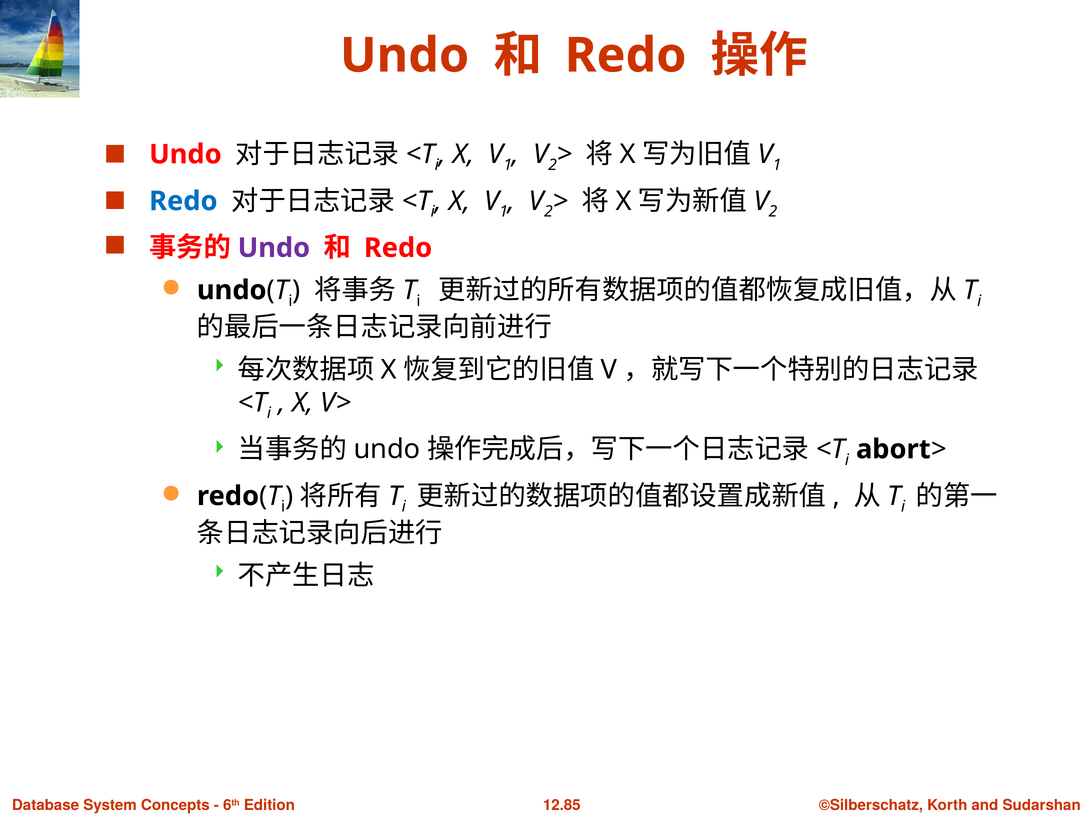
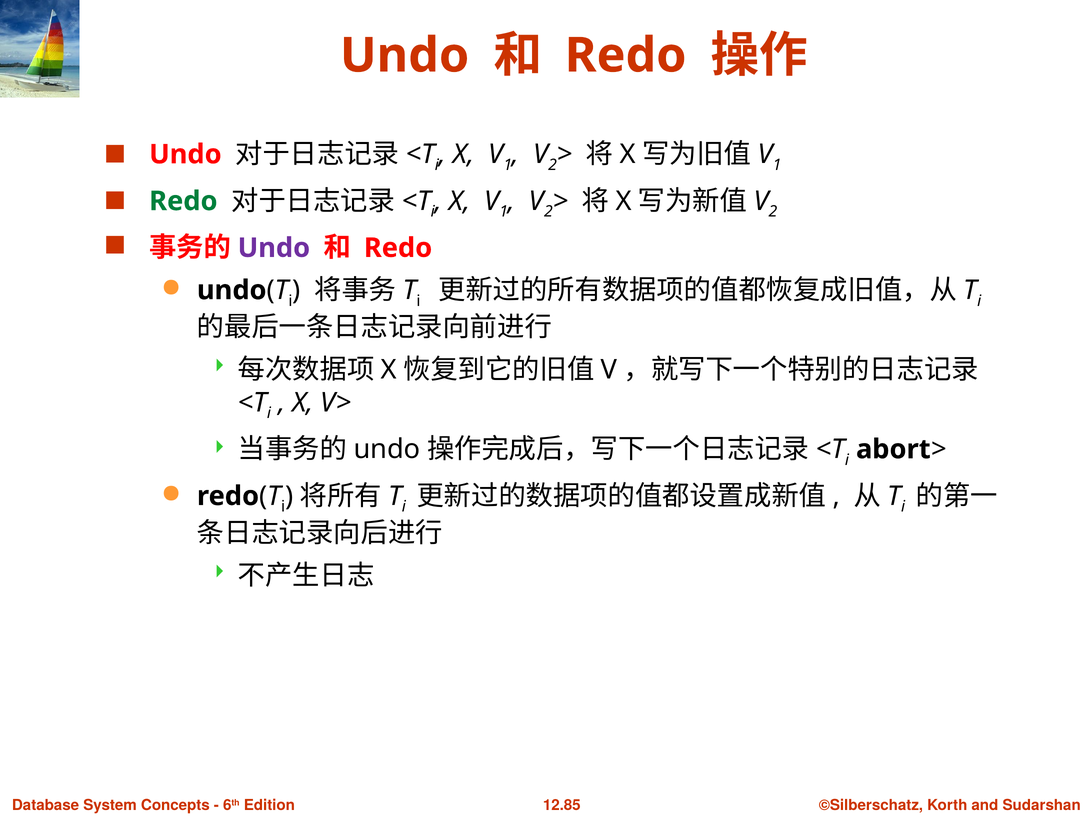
Redo at (183, 201) colour: blue -> green
